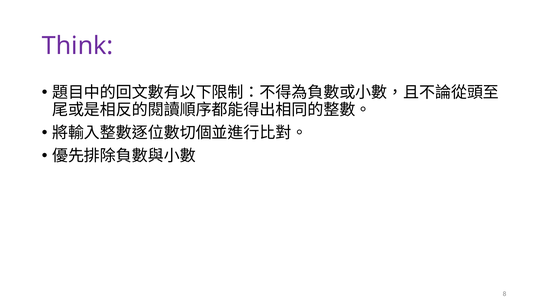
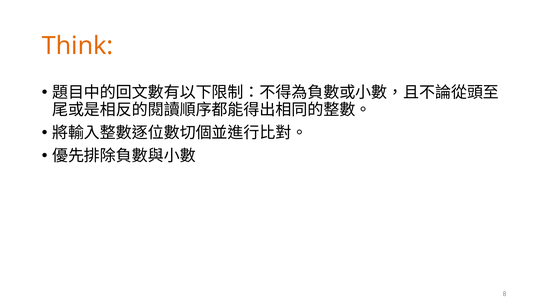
Think colour: purple -> orange
